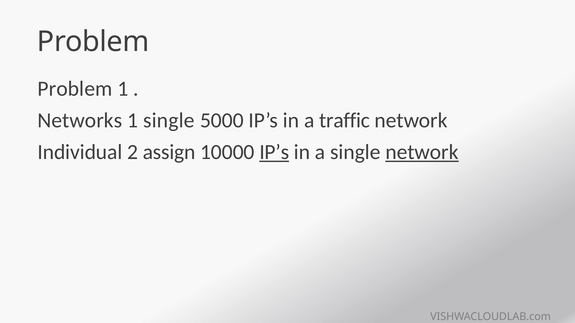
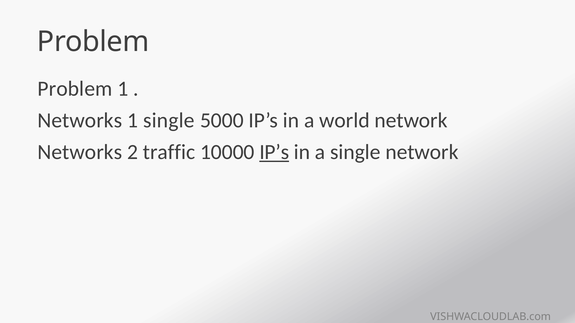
traffic: traffic -> world
Individual at (80, 152): Individual -> Networks
assign: assign -> traffic
network at (422, 152) underline: present -> none
